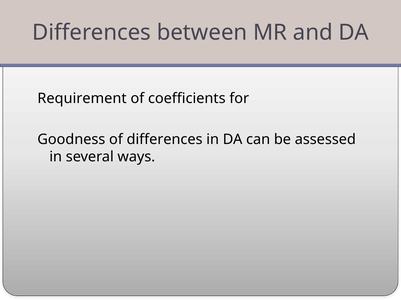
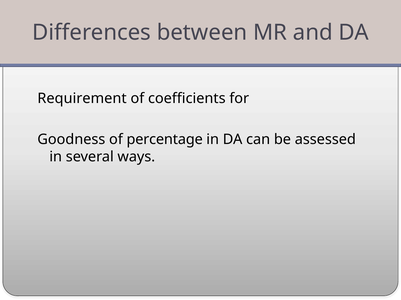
of differences: differences -> percentage
